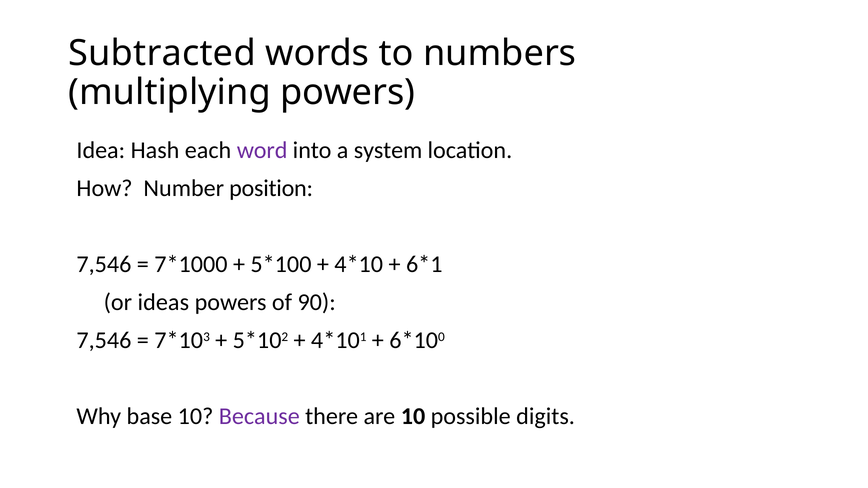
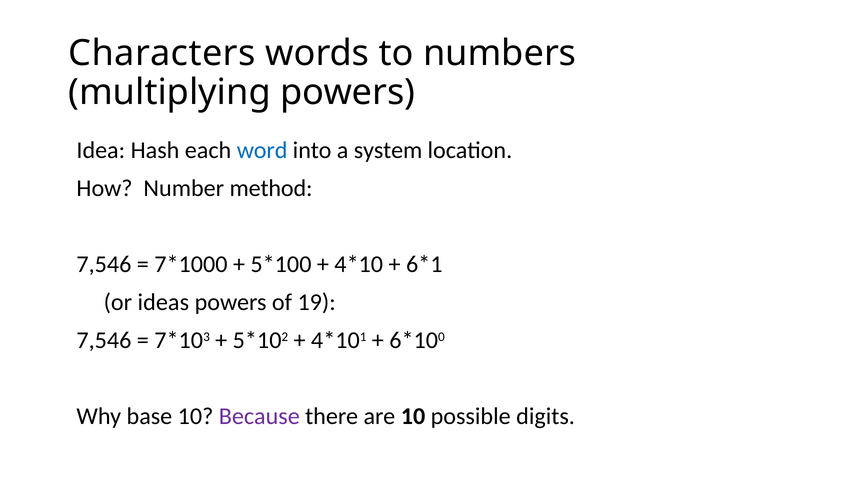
Subtracted: Subtracted -> Characters
word colour: purple -> blue
position: position -> method
90: 90 -> 19
